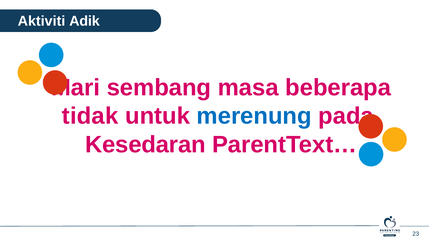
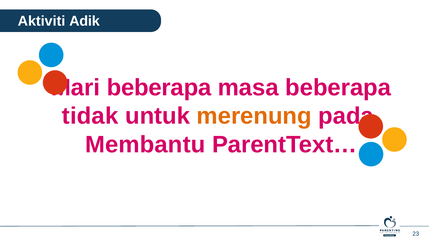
sembang at (159, 88): sembang -> beberapa
merenung colour: blue -> orange
Kesedaran: Kesedaran -> Membantu
